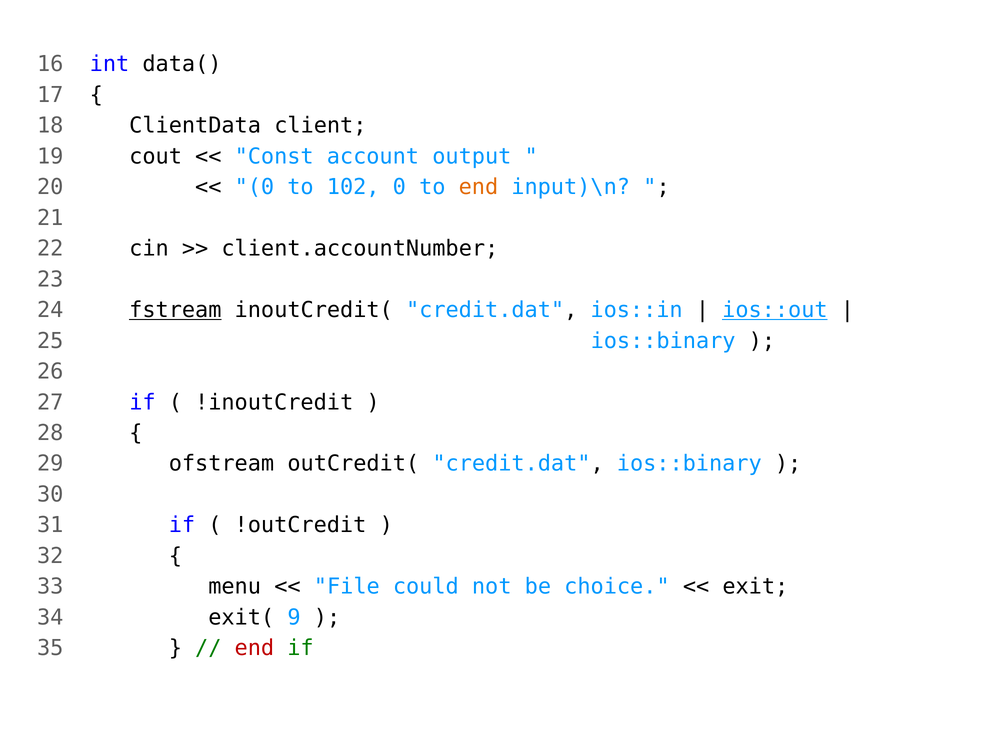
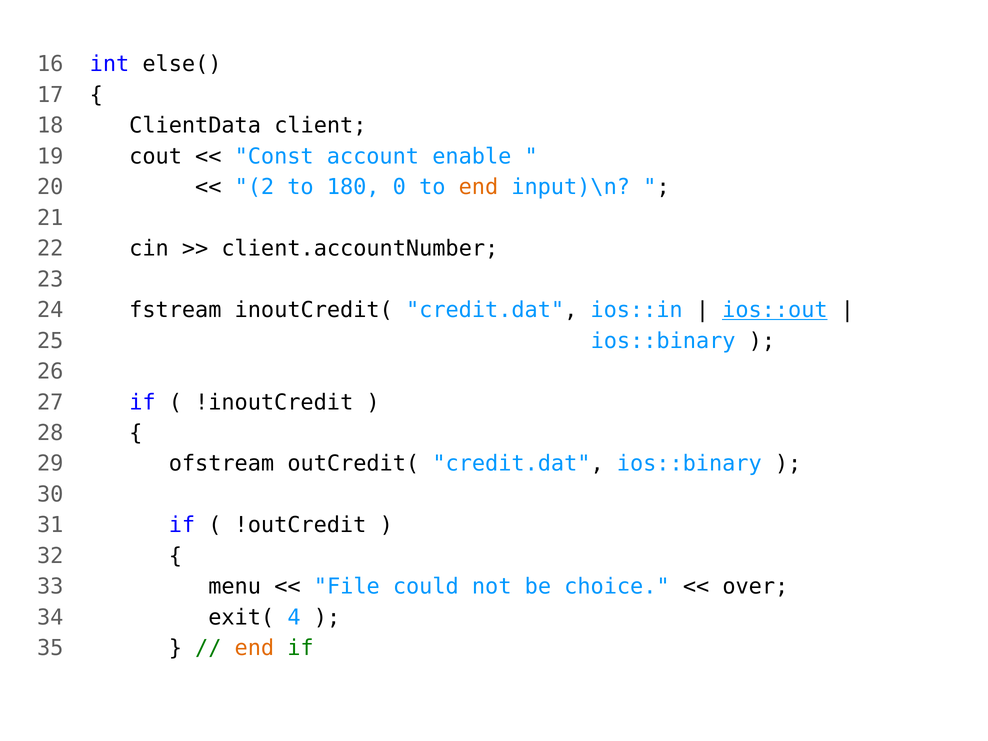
data(: data( -> else(
output: output -> enable
0 at (254, 187): 0 -> 2
102: 102 -> 180
fstream underline: present -> none
exit: exit -> over
9: 9 -> 4
end at (254, 648) colour: red -> orange
